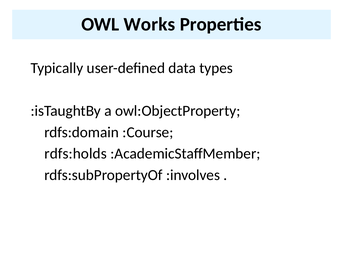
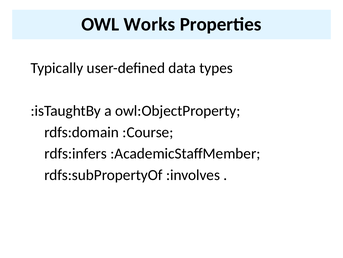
rdfs:holds: rdfs:holds -> rdfs:infers
